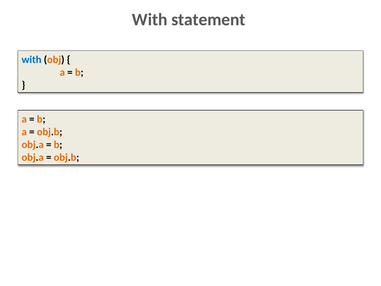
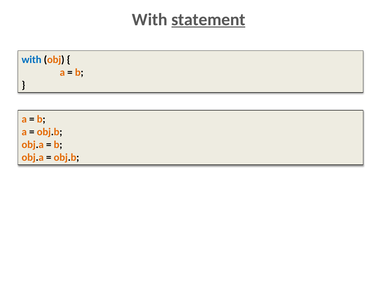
statement underline: none -> present
